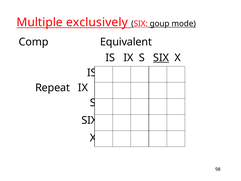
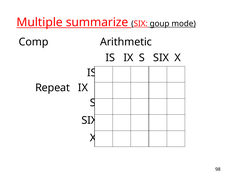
exclusively: exclusively -> summarize
Equivalent: Equivalent -> Arithmetic
SIX at (161, 58) underline: present -> none
